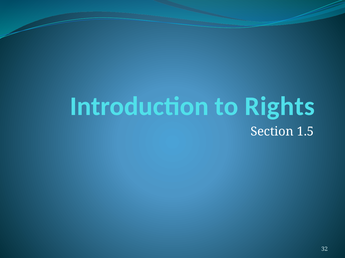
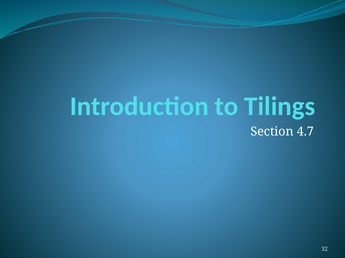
Rights: Rights -> Tilings
1.5: 1.5 -> 4.7
